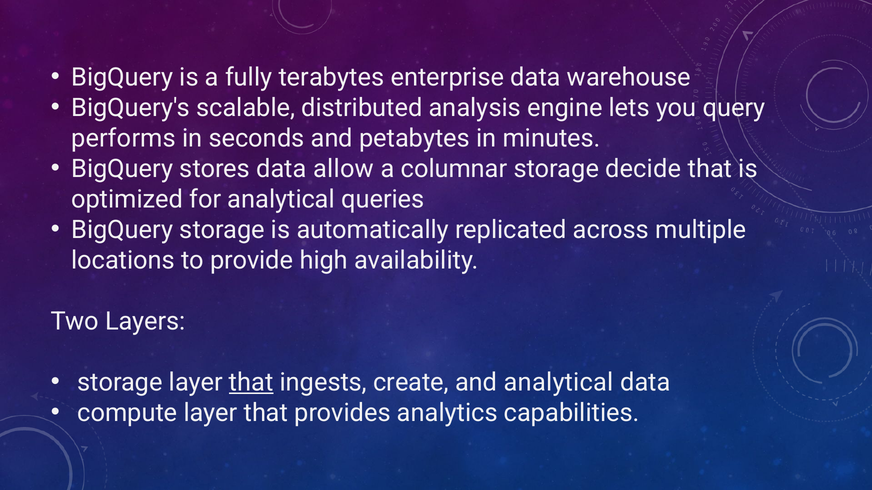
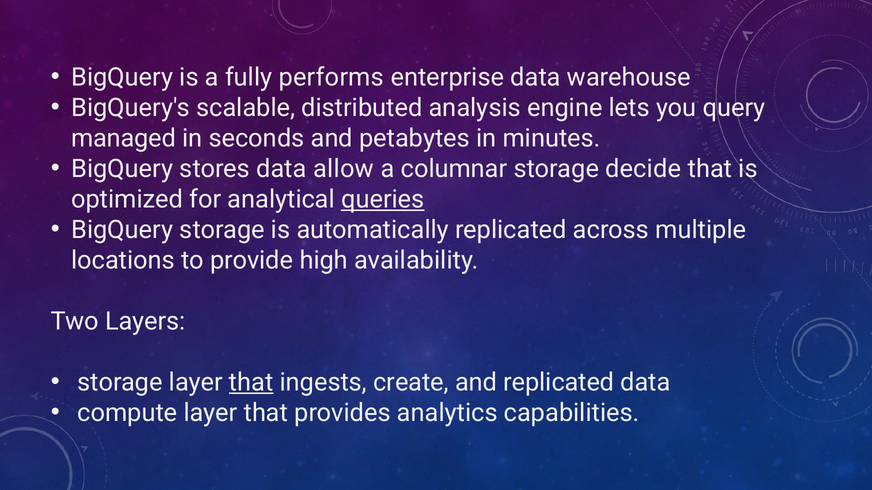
terabytes: terabytes -> performs
performs: performs -> managed
queries underline: none -> present
and analytical: analytical -> replicated
